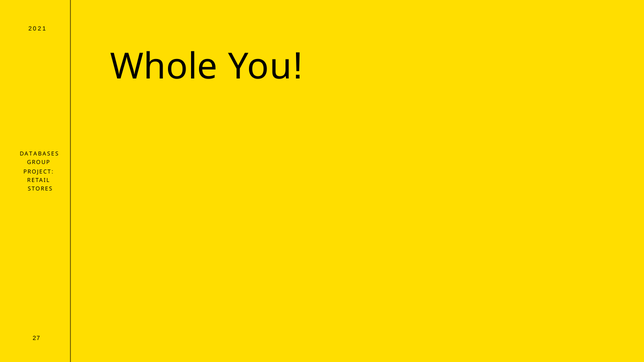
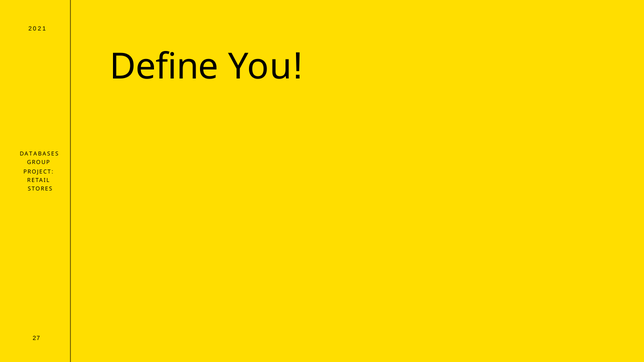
Whole: Whole -> Define
